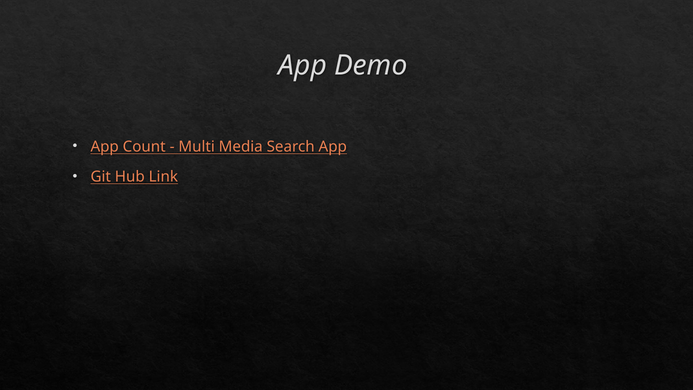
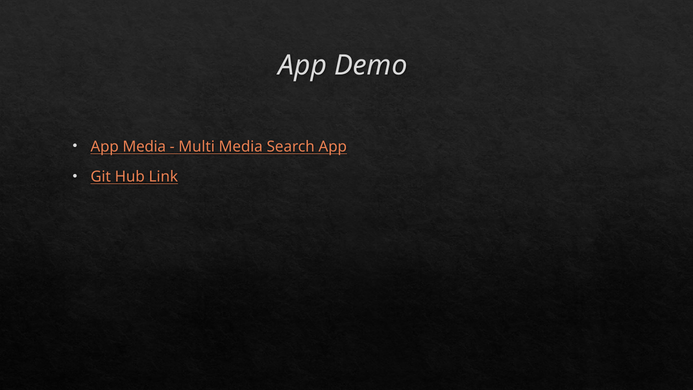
App Count: Count -> Media
